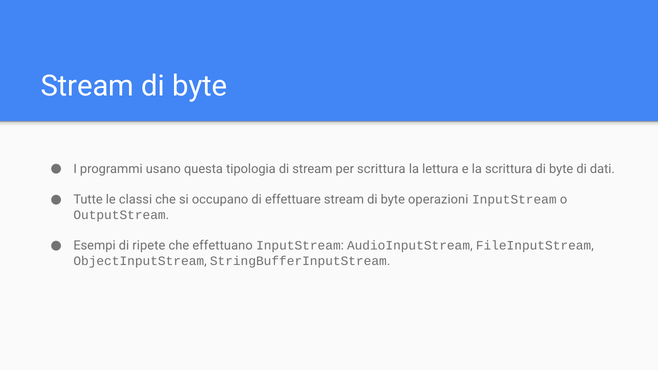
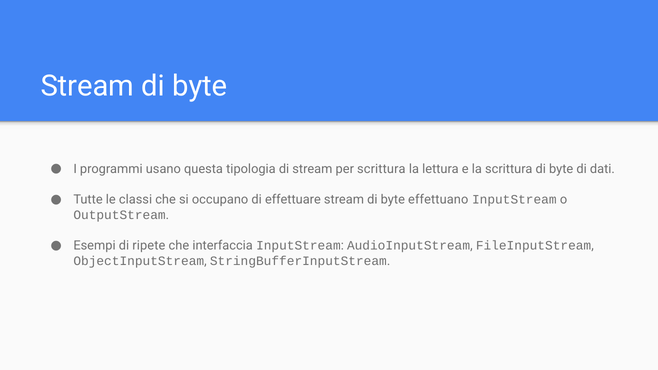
operazioni: operazioni -> effettuano
effettuano: effettuano -> interfaccia
